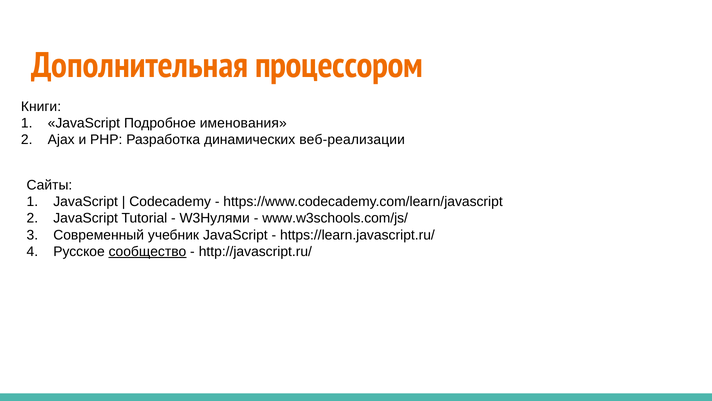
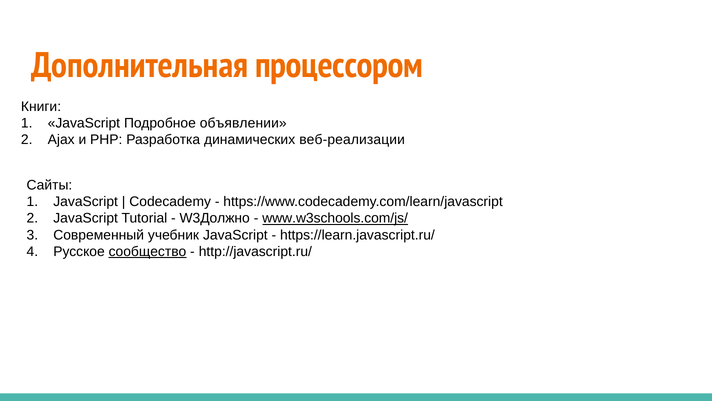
именования: именования -> объявлении
W3Нулями: W3Нулями -> W3Должно
www.w3schools.com/js/ underline: none -> present
